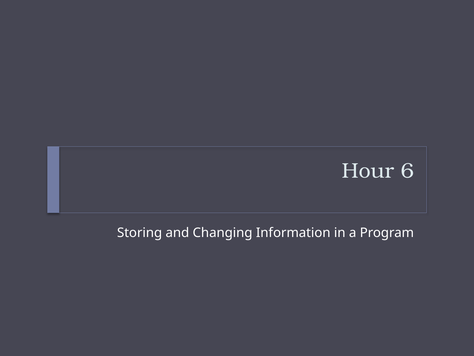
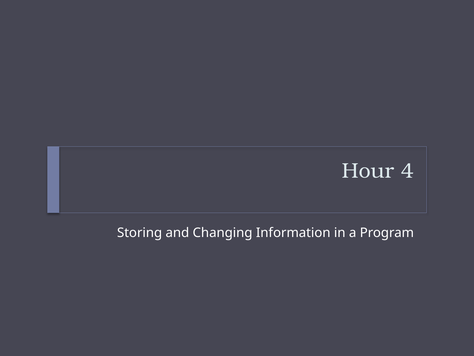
6: 6 -> 4
